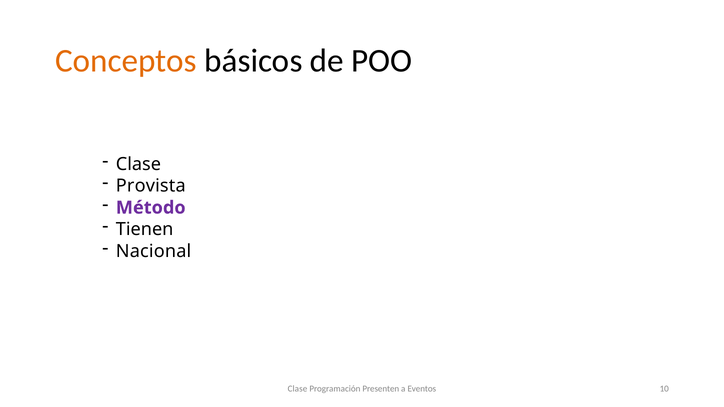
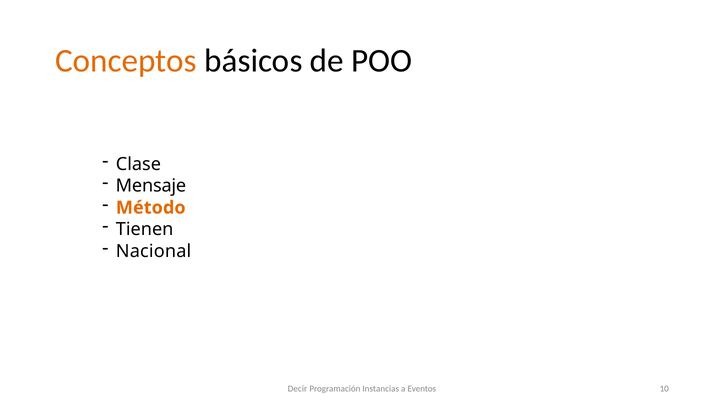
Provista: Provista -> Mensaje
Método colour: purple -> orange
Clase at (297, 389): Clase -> Decir
Presenten: Presenten -> Instancias
